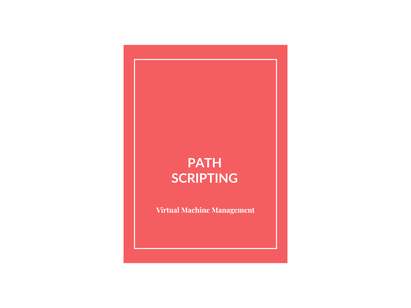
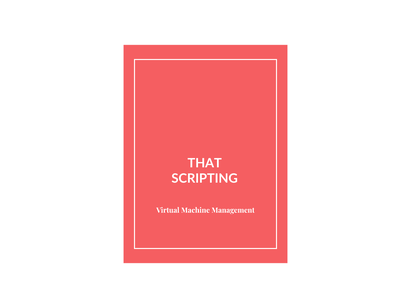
PATH at (205, 163): PATH -> THAT
